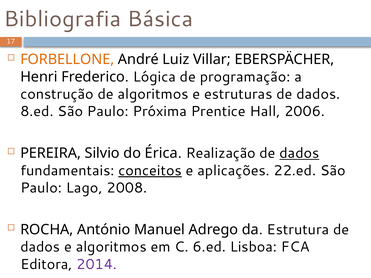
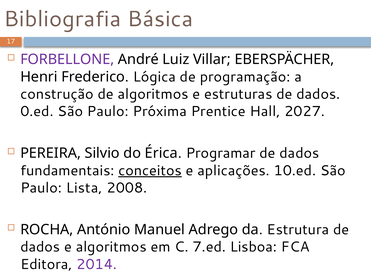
FORBELLONE colour: orange -> purple
8.ed: 8.ed -> 0.ed
2006: 2006 -> 2027
Realização: Realização -> Programar
dados at (299, 153) underline: present -> none
22.ed: 22.ed -> 10.ed
Lago: Lago -> Lista
6.ed: 6.ed -> 7.ed
